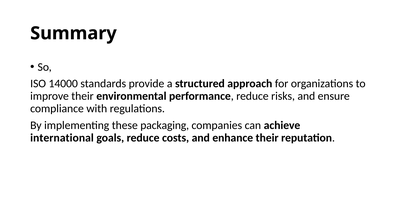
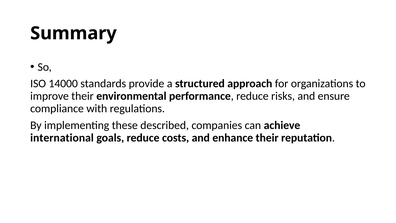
packaging: packaging -> described
